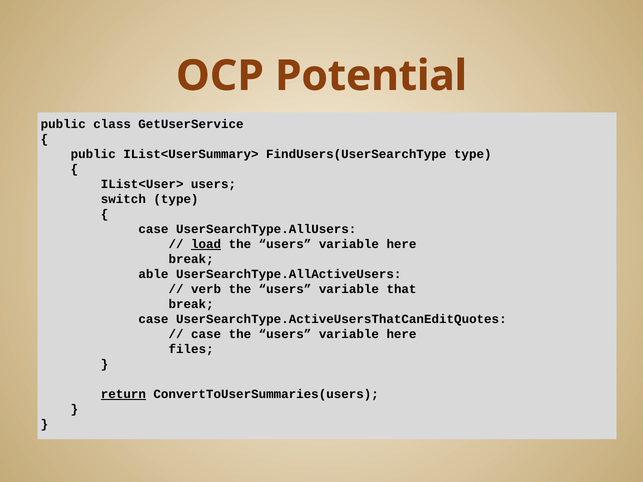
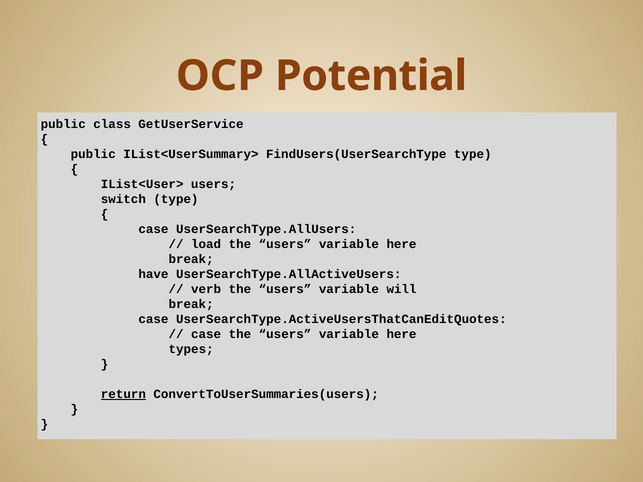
load underline: present -> none
able: able -> have
that: that -> will
files: files -> types
